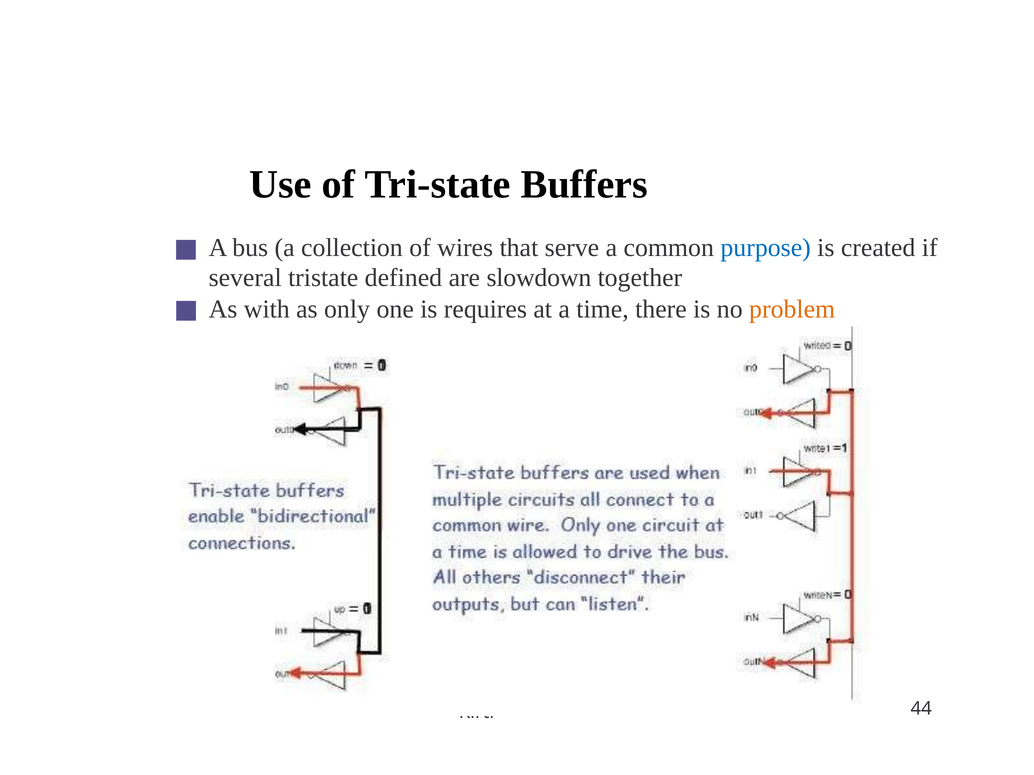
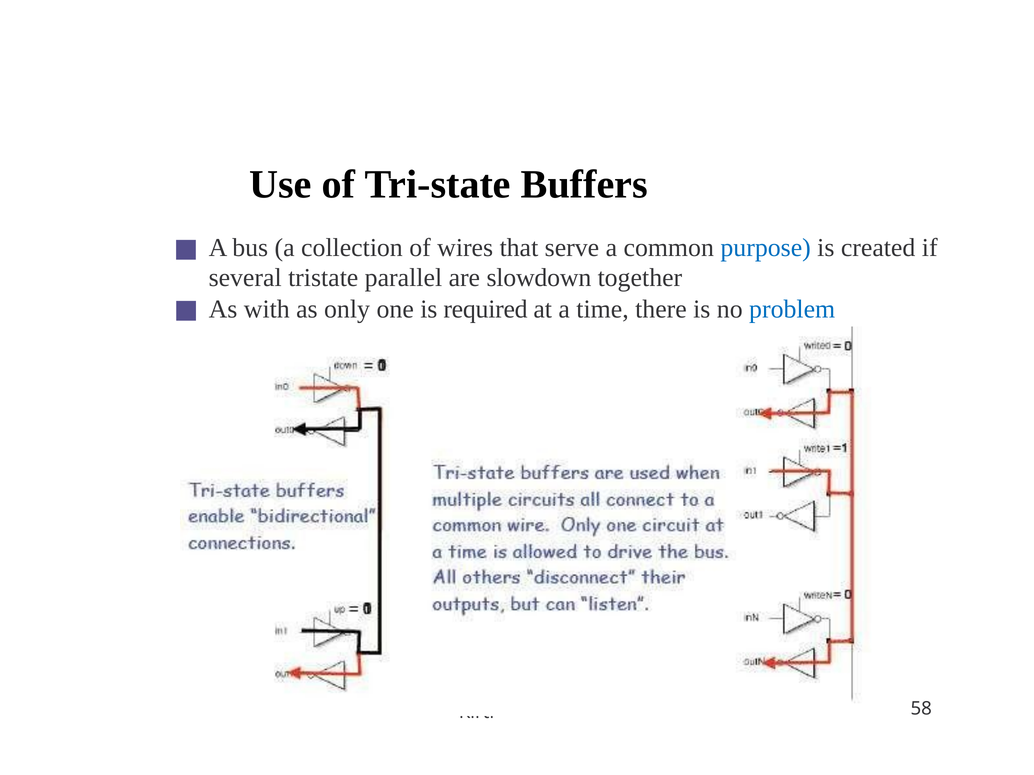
defined: defined -> parallel
requires: requires -> required
problem colour: orange -> blue
44: 44 -> 58
